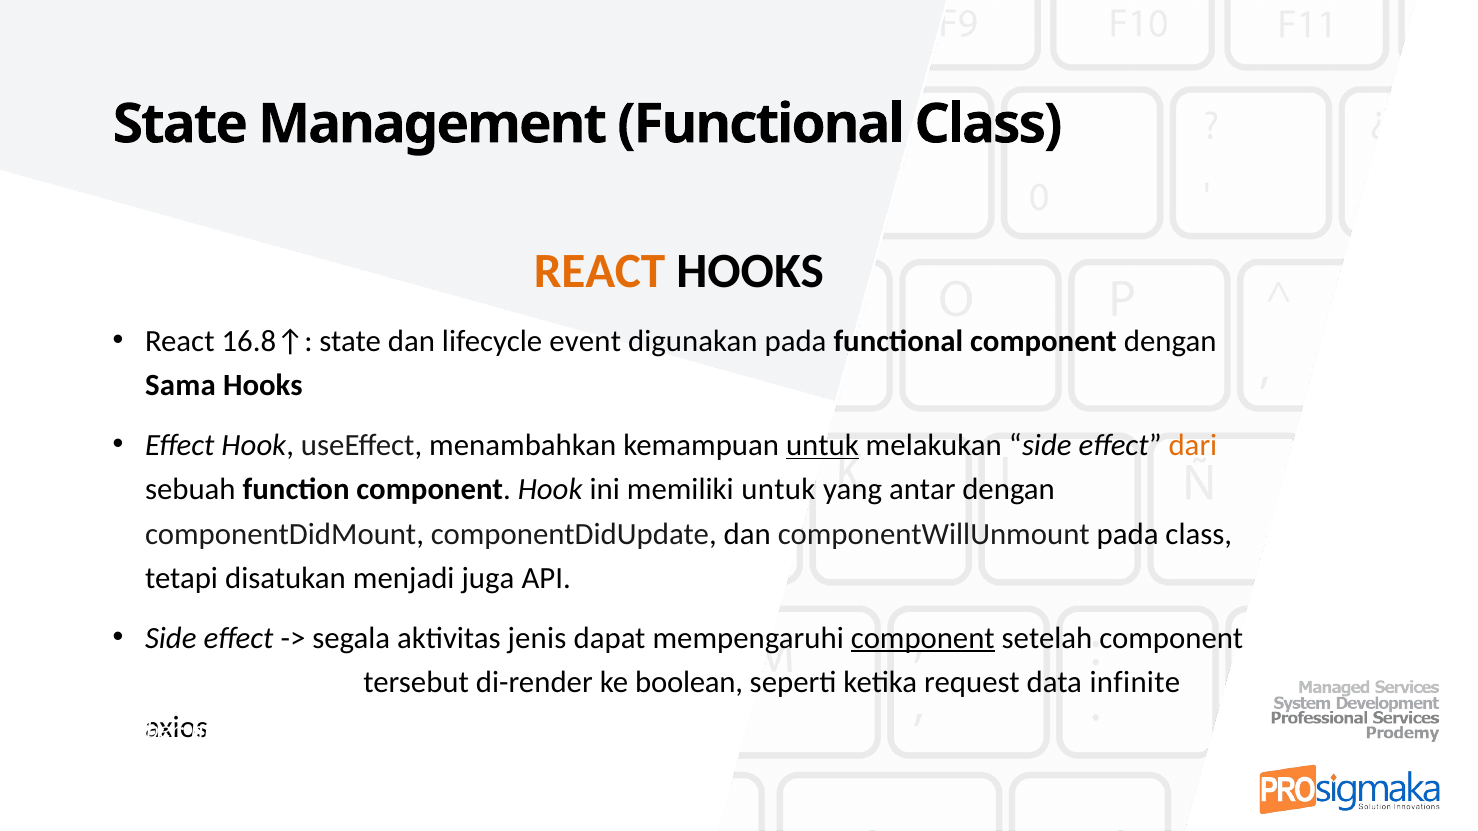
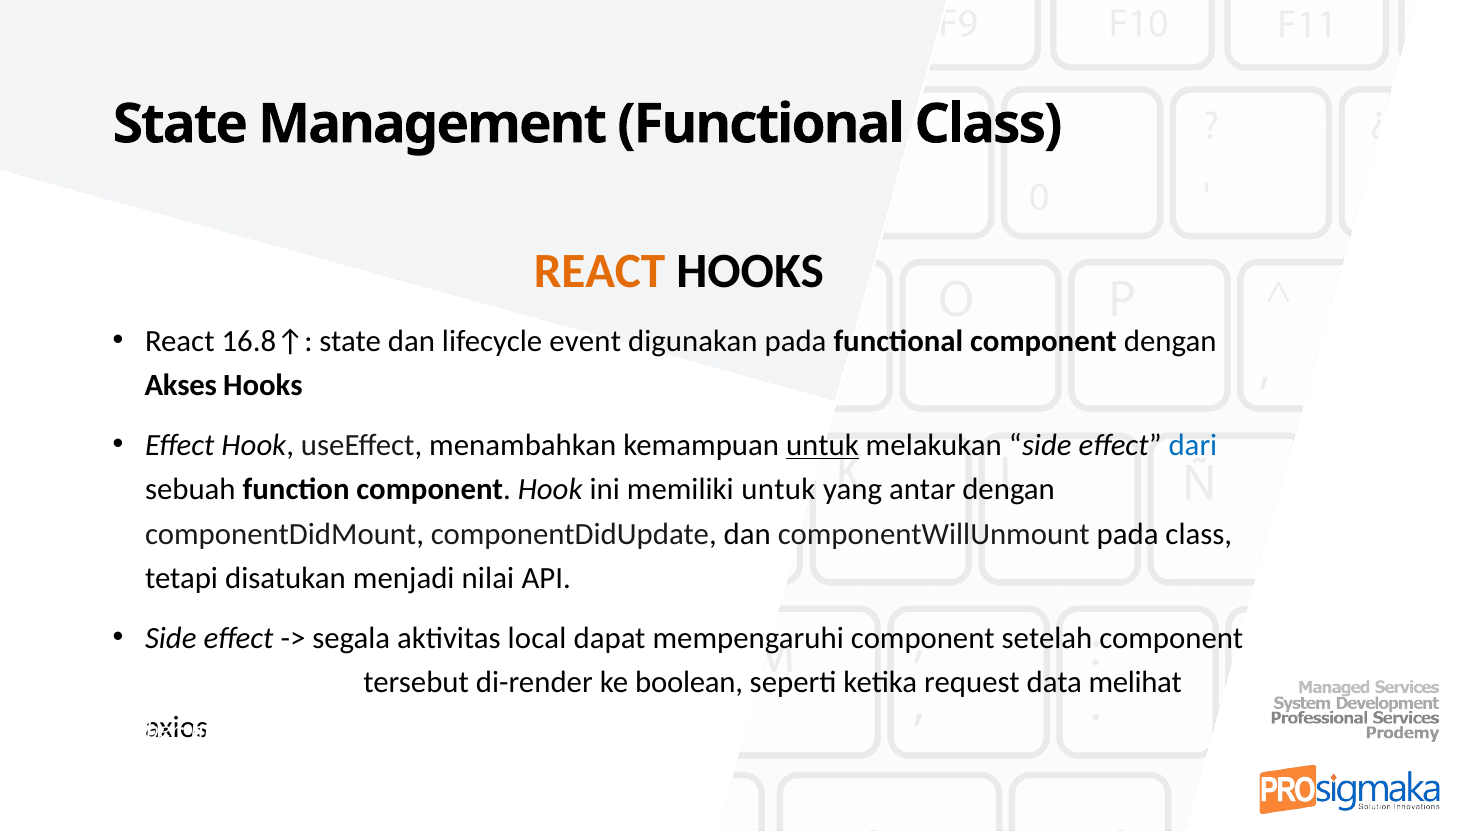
Sama: Sama -> Akses
dari colour: orange -> blue
juga: juga -> nilai
jenis: jenis -> local
component at (923, 638) underline: present -> none
infinite: infinite -> melihat
